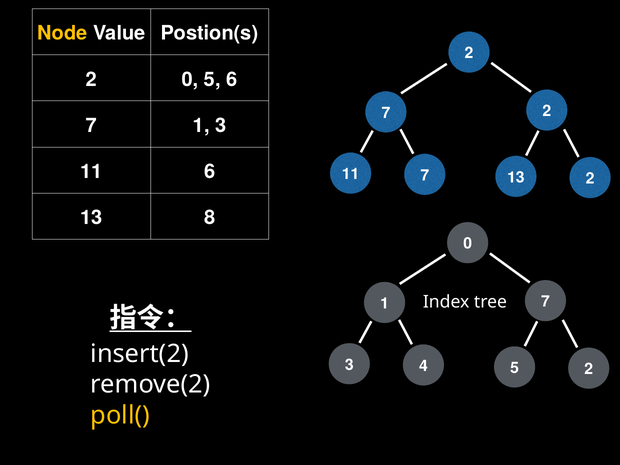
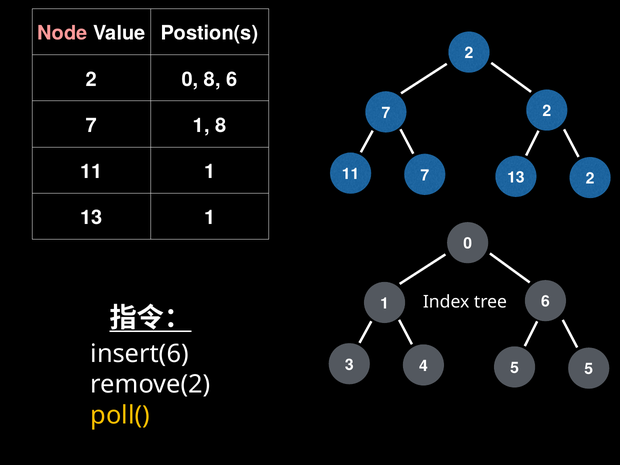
Node colour: yellow -> pink
0 5: 5 -> 8
1 3: 3 -> 8
11 6: 6 -> 1
13 8: 8 -> 1
1 7: 7 -> 6
insert(2: insert(2 -> insert(6
3 2: 2 -> 5
